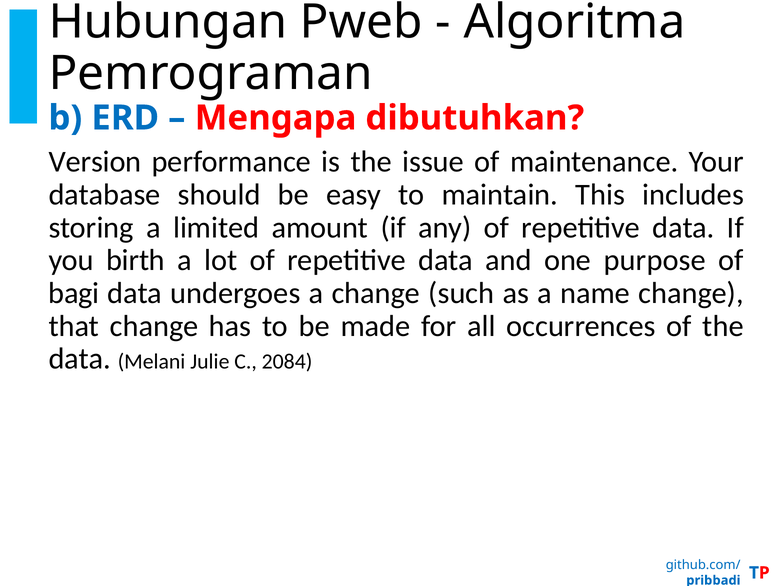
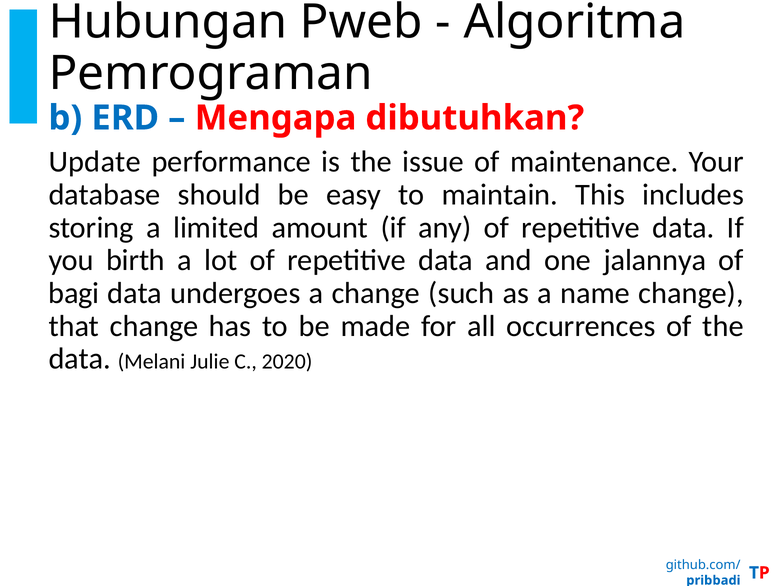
Version: Version -> Update
purpose: purpose -> jalannya
2084: 2084 -> 2020
